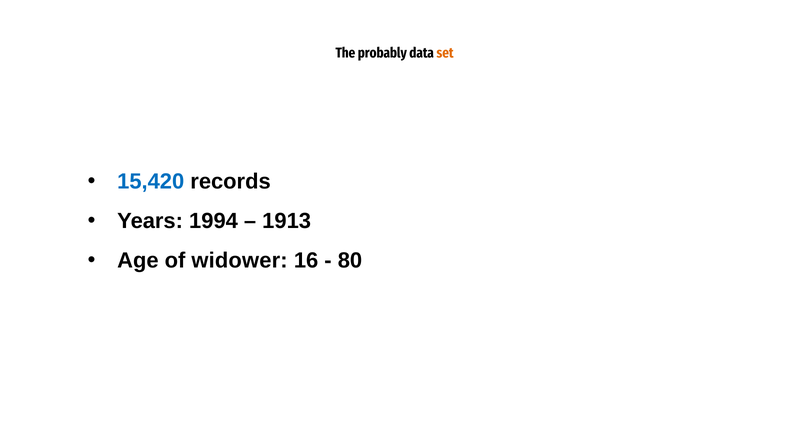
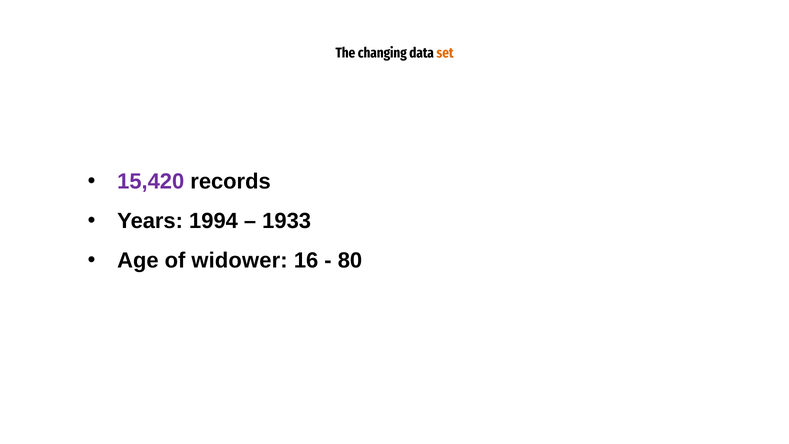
probably: probably -> changing
15,420 colour: blue -> purple
1913: 1913 -> 1933
